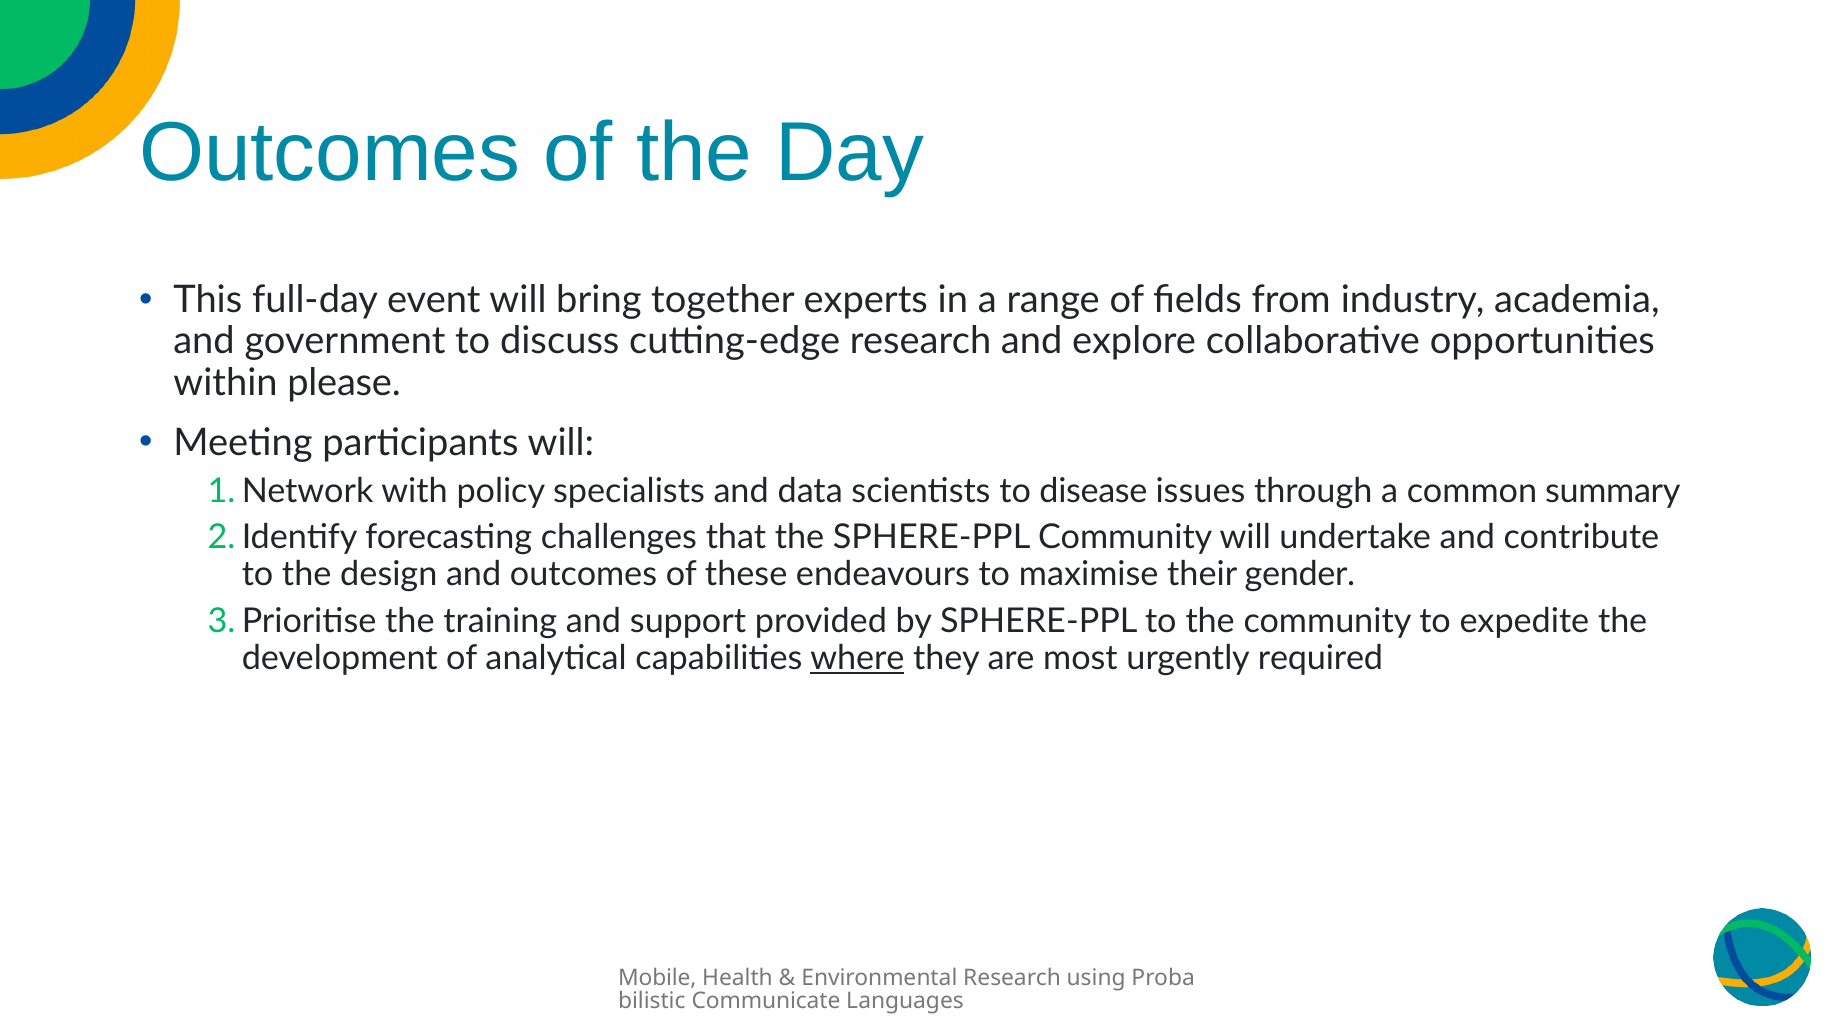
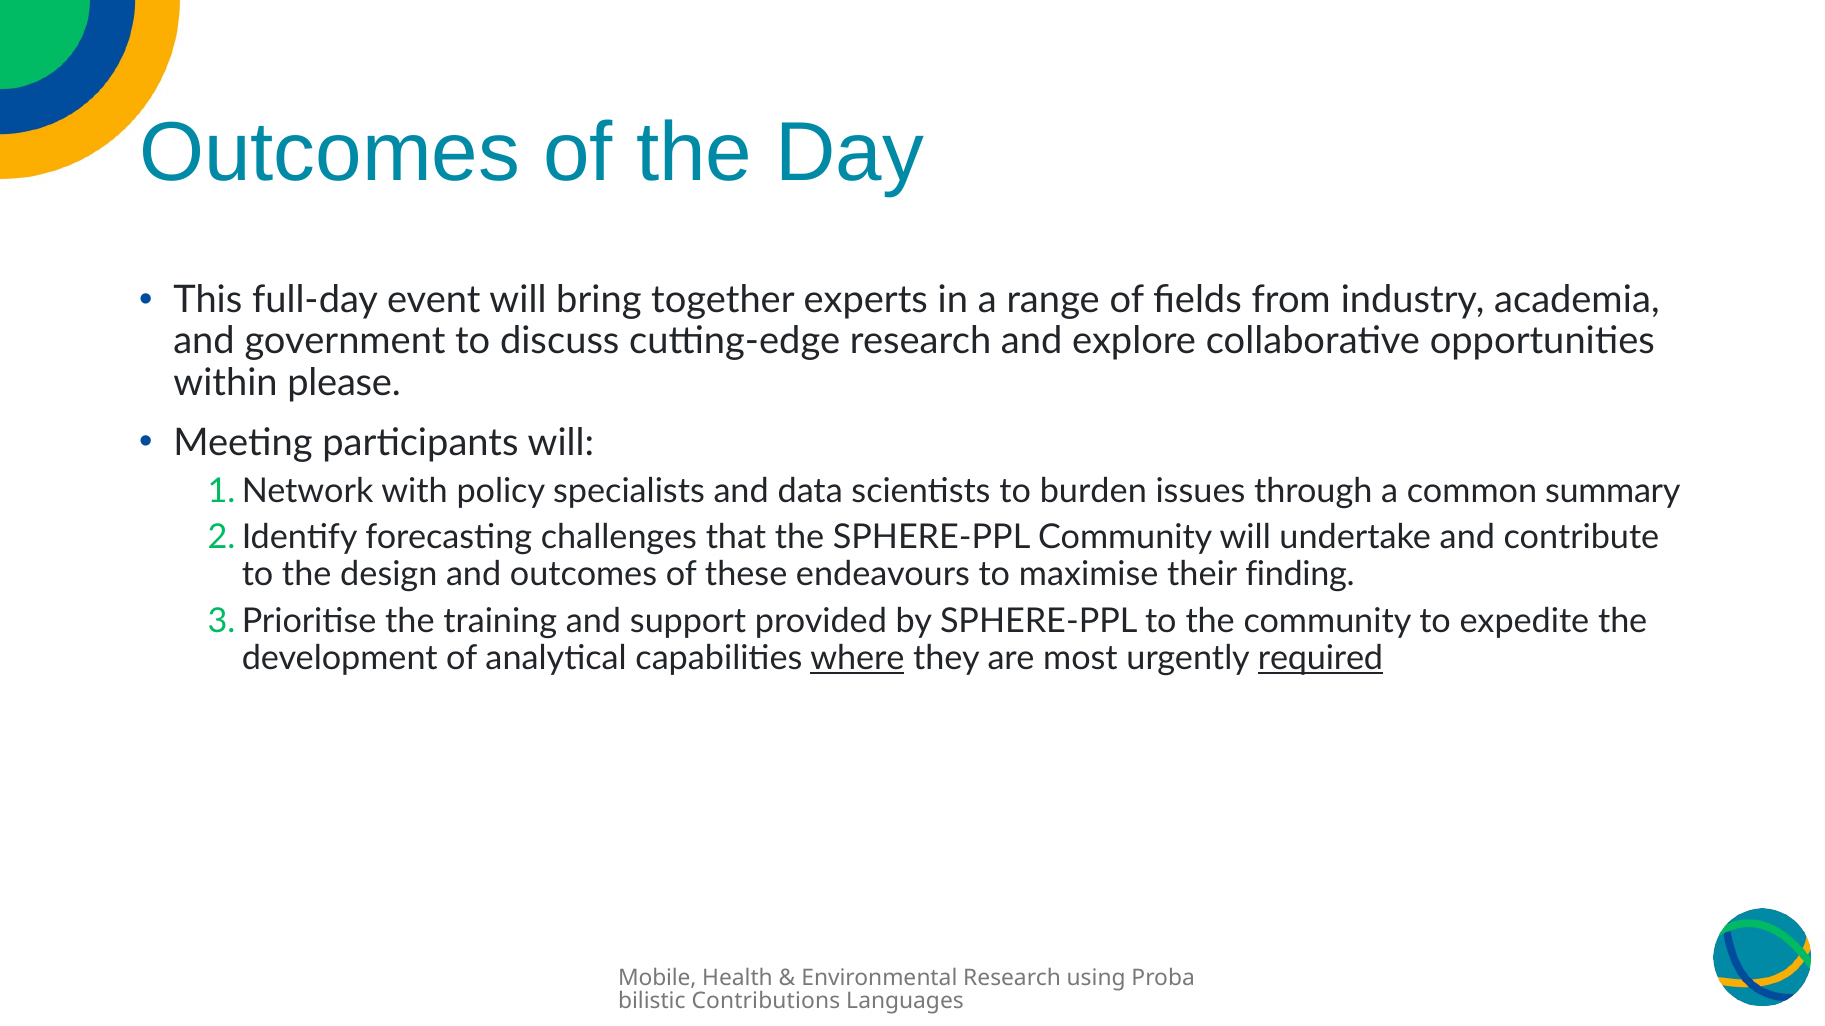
disease: disease -> burden
gender: gender -> finding
required underline: none -> present
Communicate: Communicate -> Contributions
